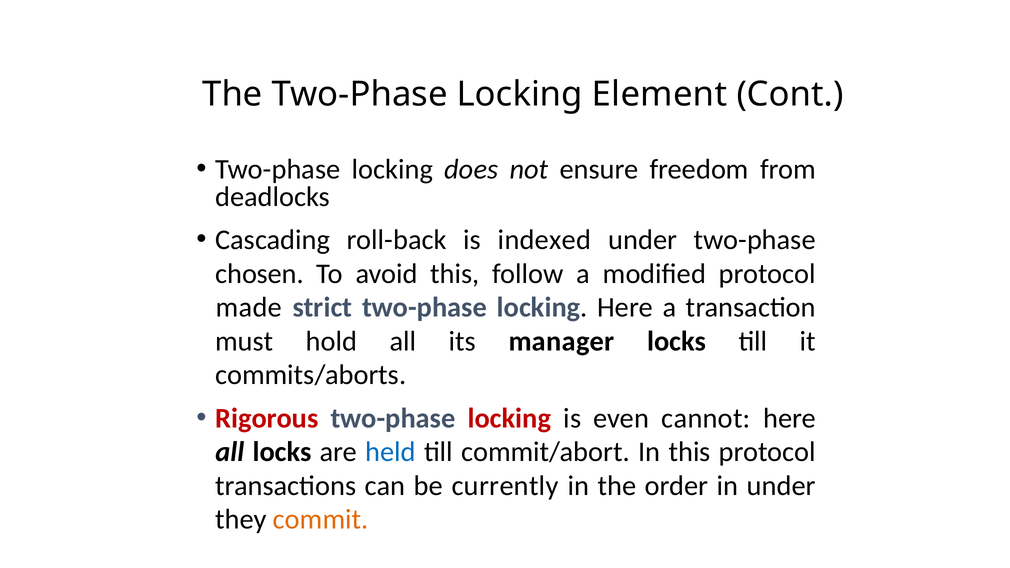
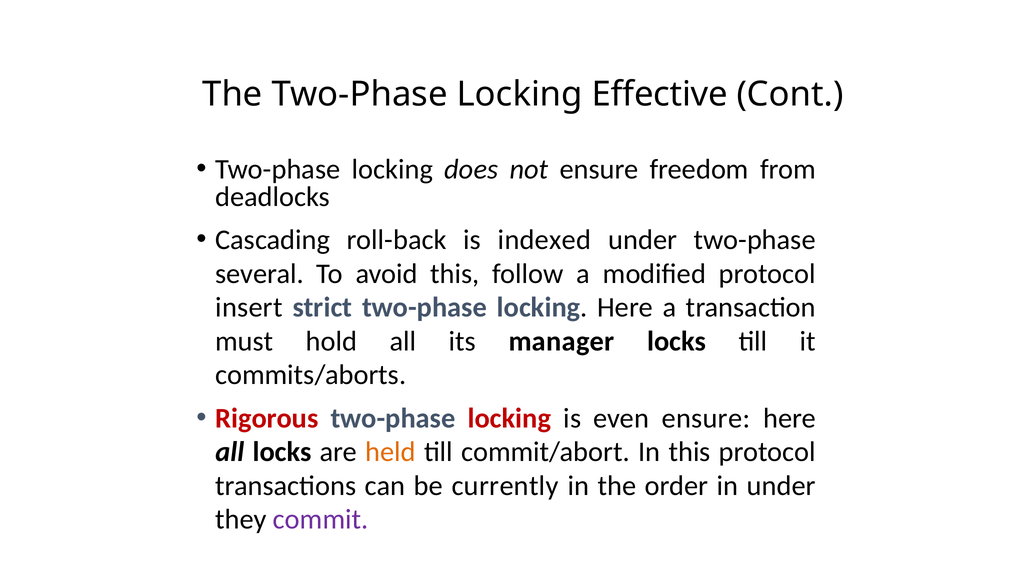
Element: Element -> Effective
chosen: chosen -> several
made: made -> insert
even cannot: cannot -> ensure
held colour: blue -> orange
commit colour: orange -> purple
